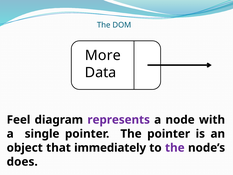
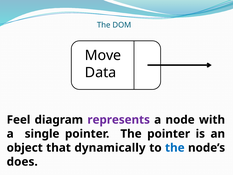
More: More -> Move
immediately: immediately -> dynamically
the at (175, 148) colour: purple -> blue
